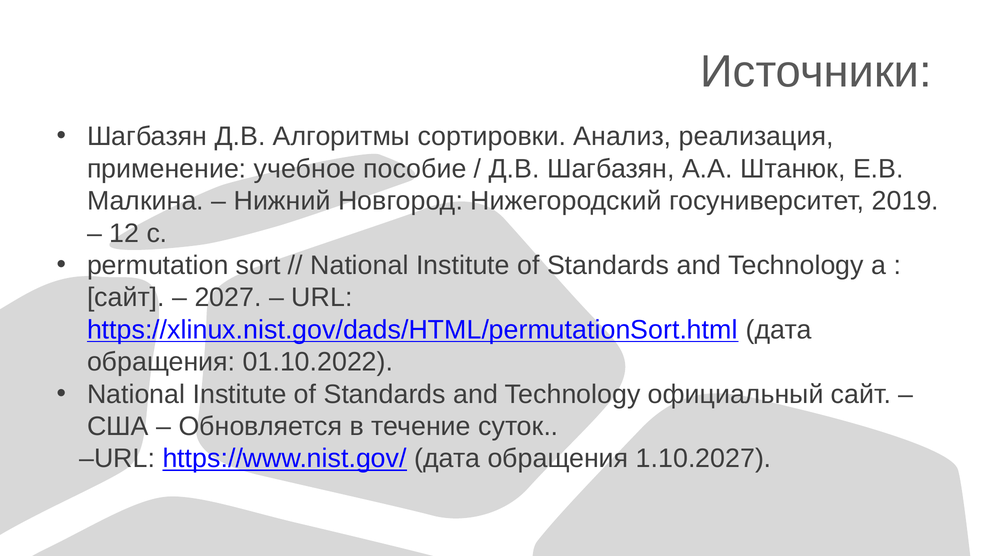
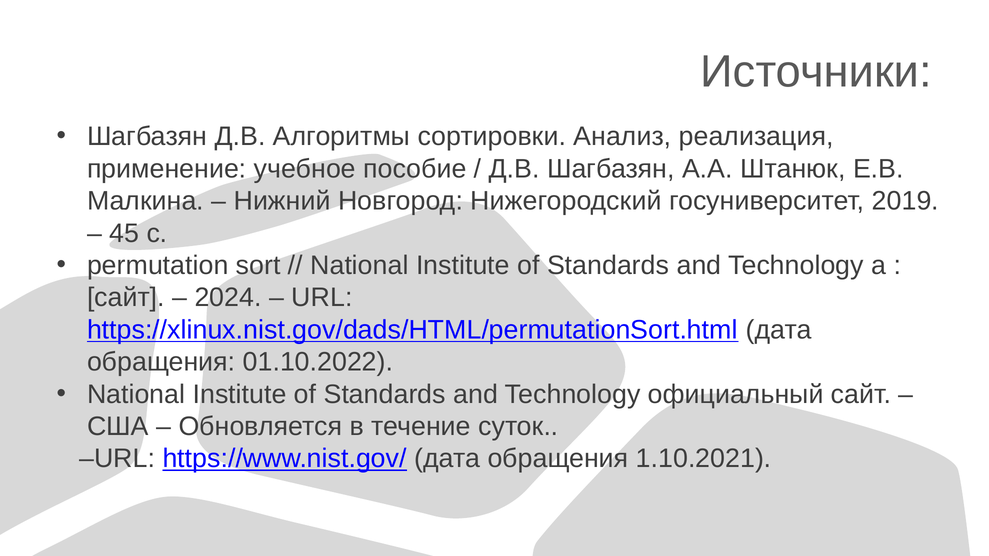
12: 12 -> 45
2027: 2027 -> 2024
1.10.2027: 1.10.2027 -> 1.10.2021
